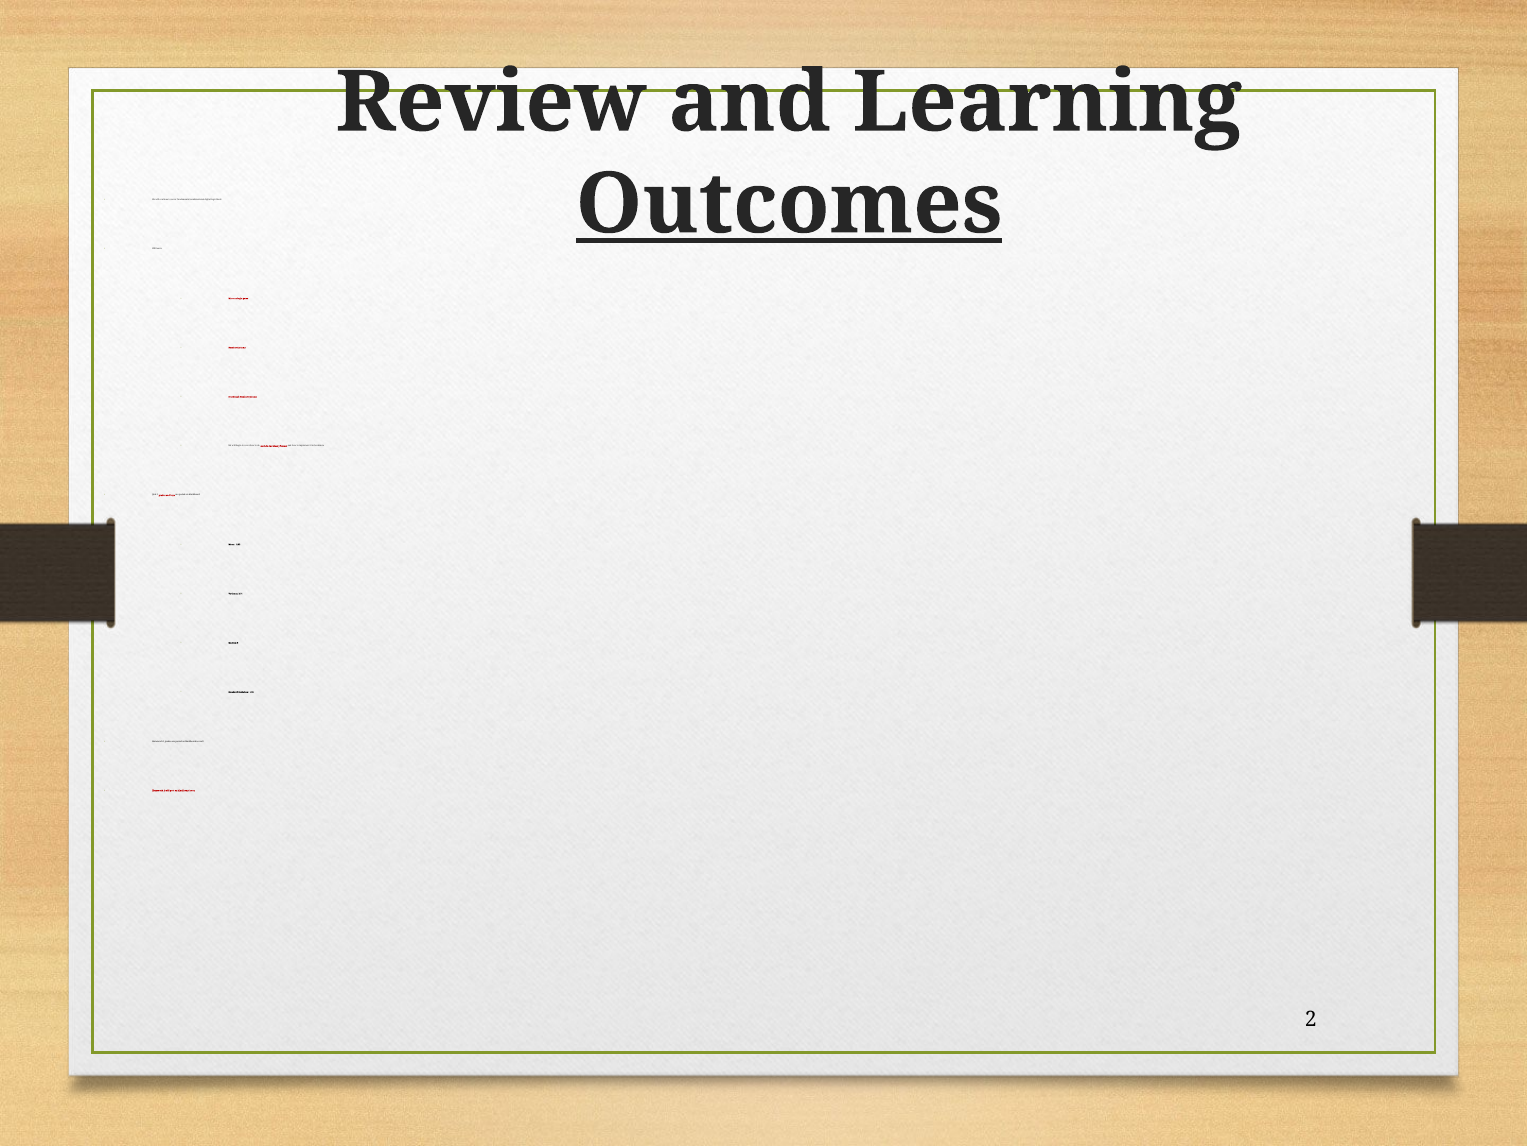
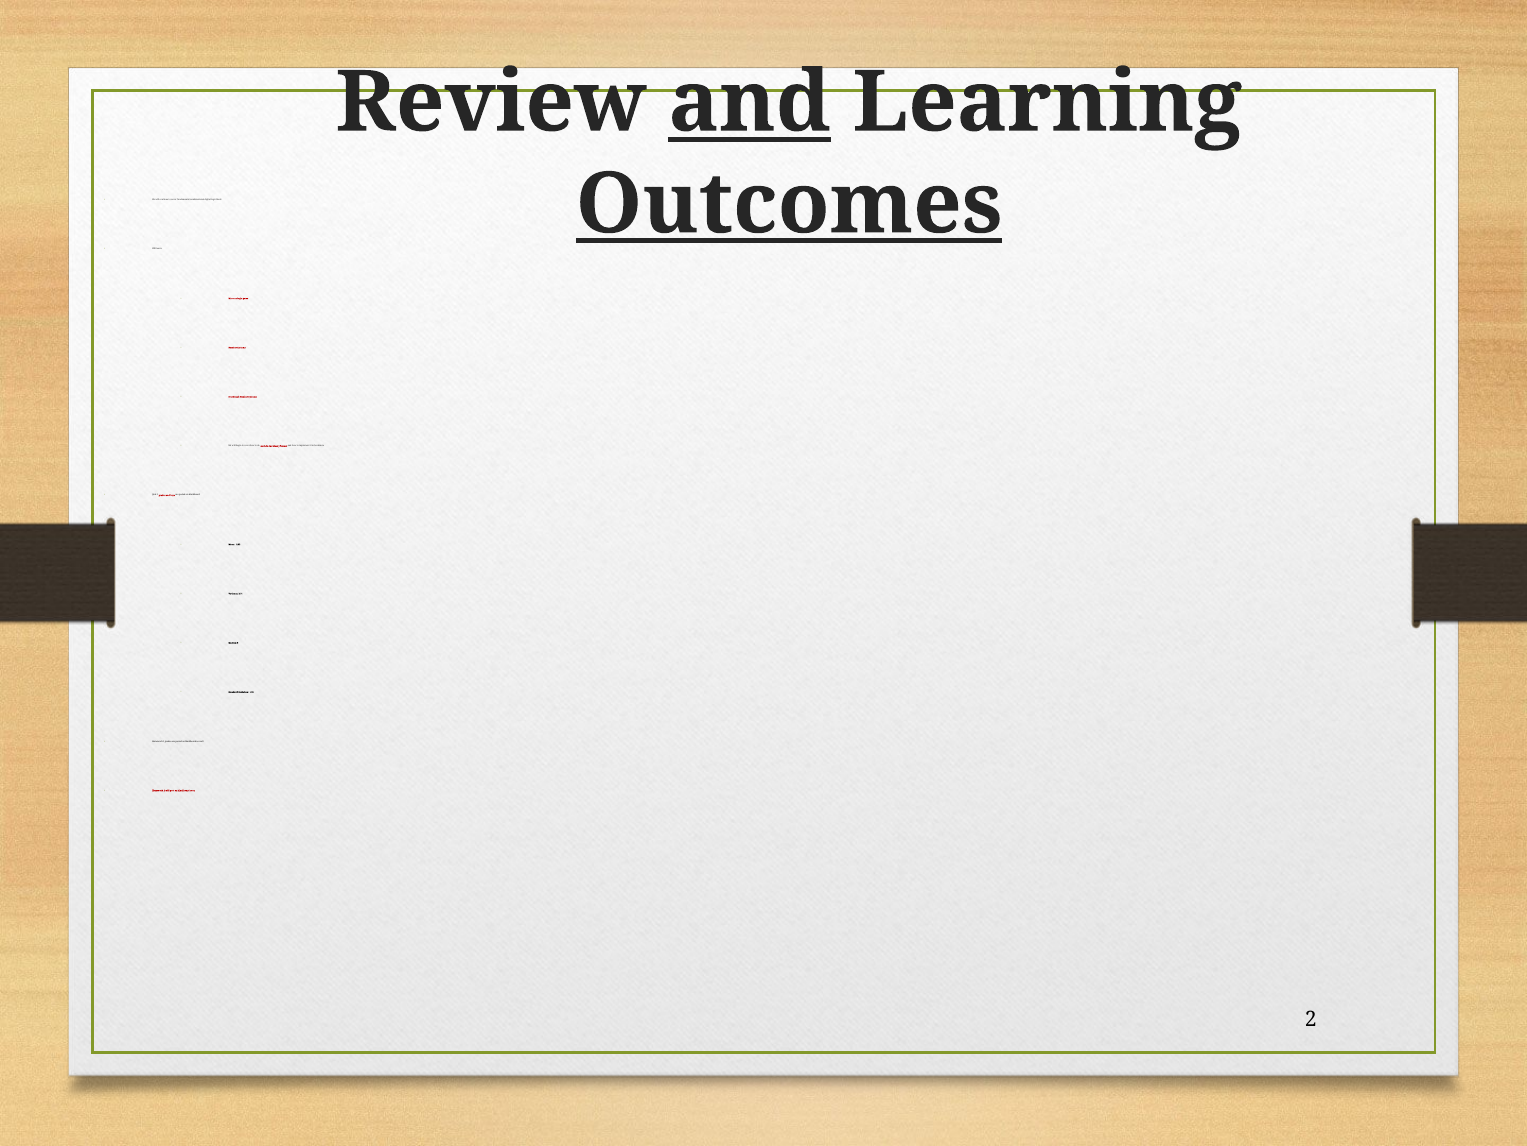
and at (750, 103) underline: none -> present
